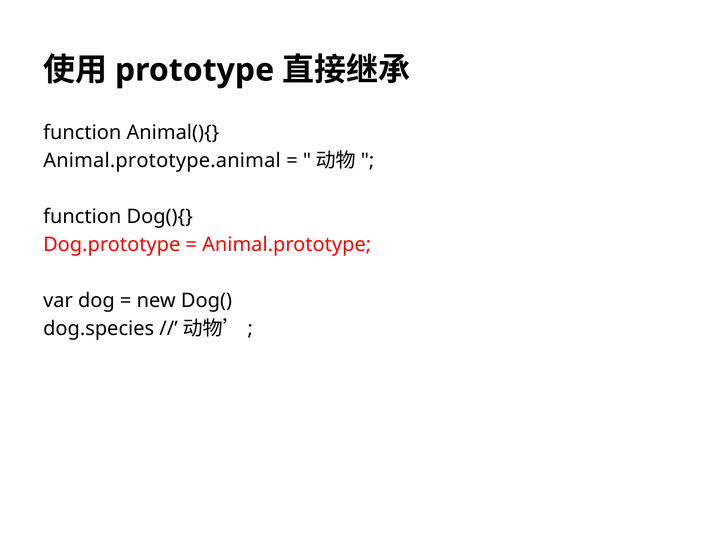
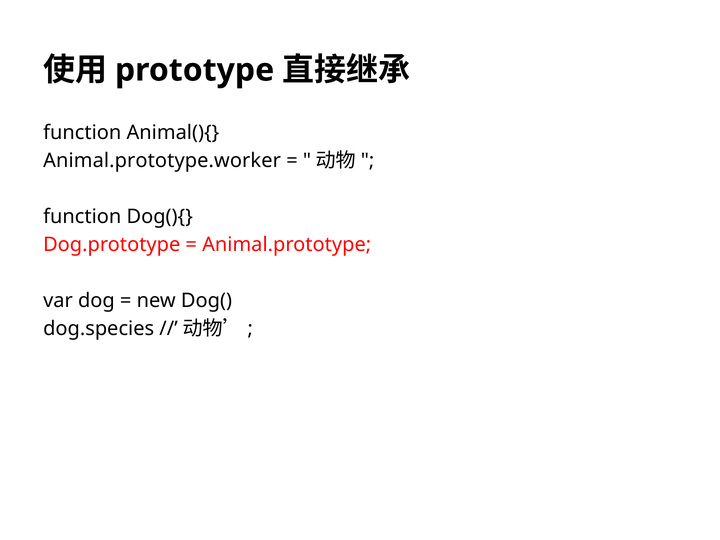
Animal.prototype.animal: Animal.prototype.animal -> Animal.prototype.worker
